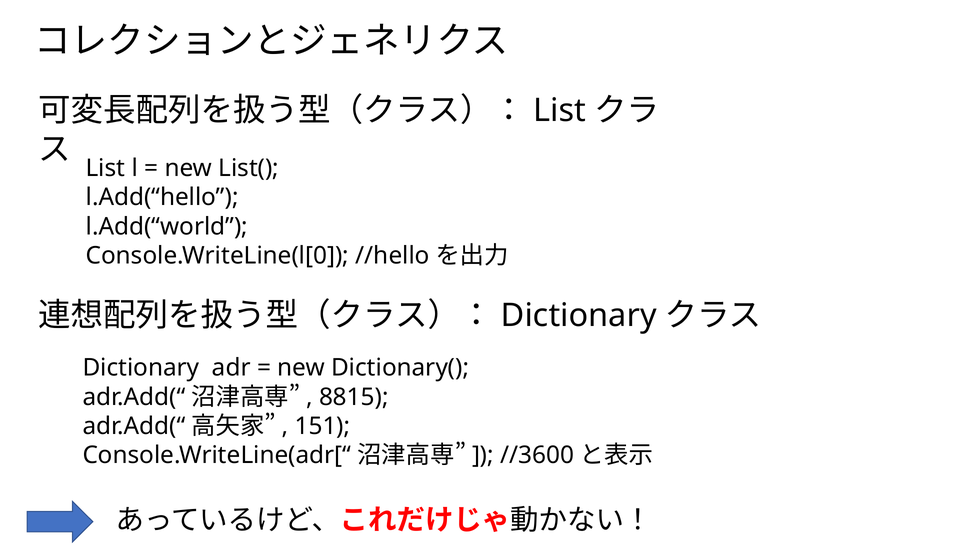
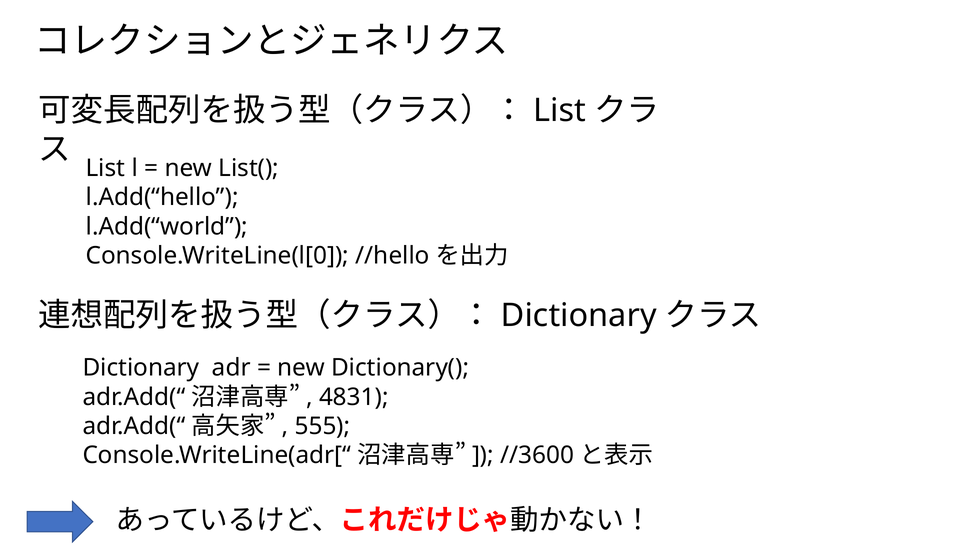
8815: 8815 -> 4831
151: 151 -> 555
